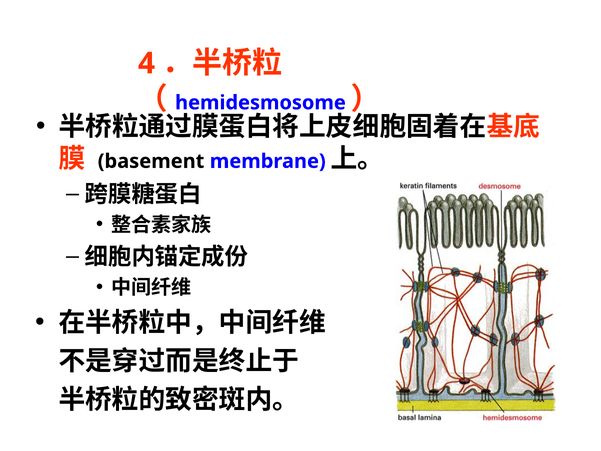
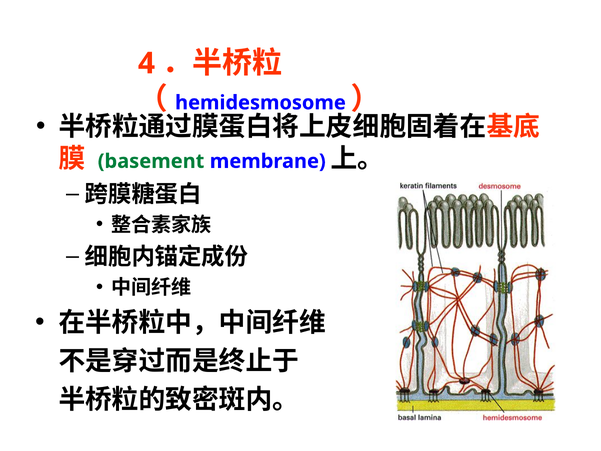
basement colour: black -> green
